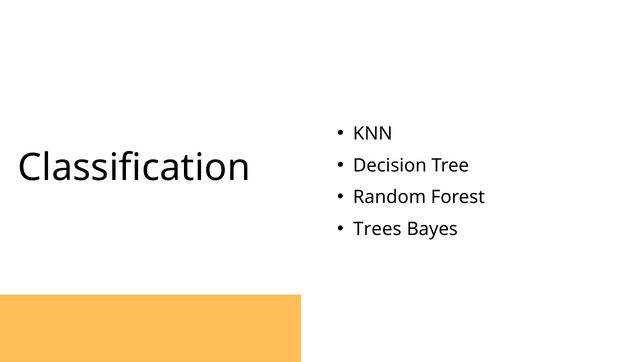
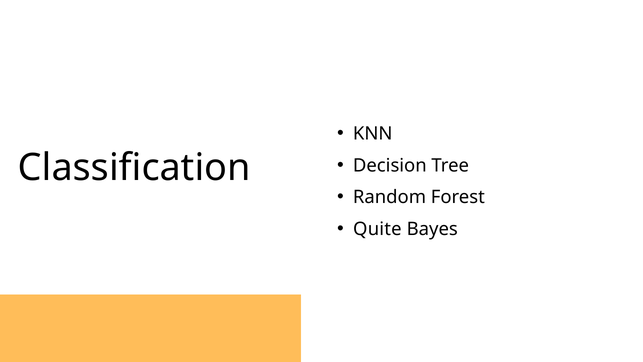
Trees: Trees -> Quite
